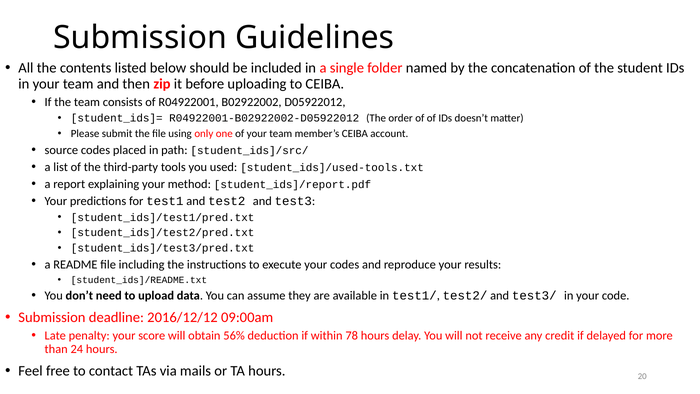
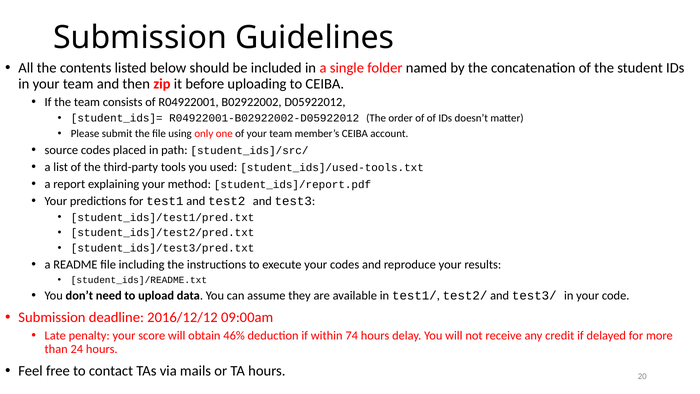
56%: 56% -> 46%
78: 78 -> 74
